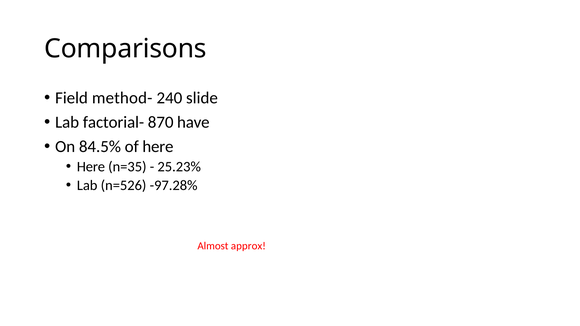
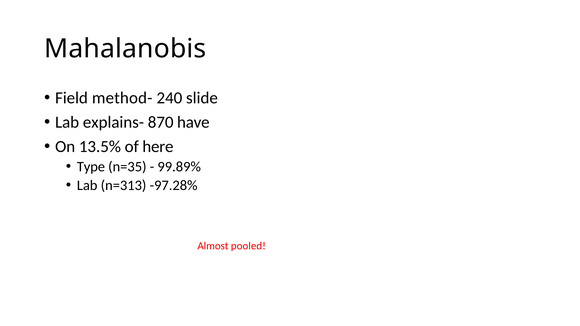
Comparisons: Comparisons -> Mahalanobis
factorial-: factorial- -> explains-
84.5%: 84.5% -> 13.5%
Here at (91, 167): Here -> Type
25.23%: 25.23% -> 99.89%
n=526: n=526 -> n=313
approx: approx -> pooled
